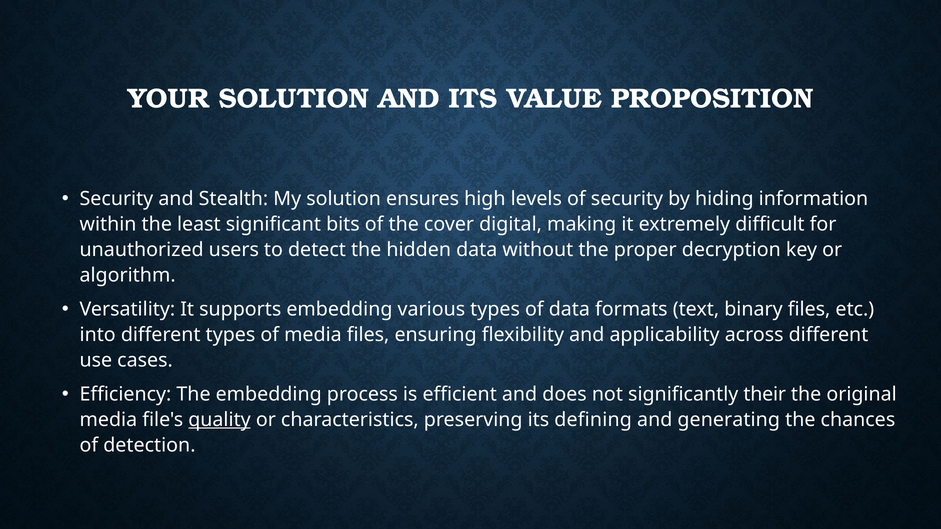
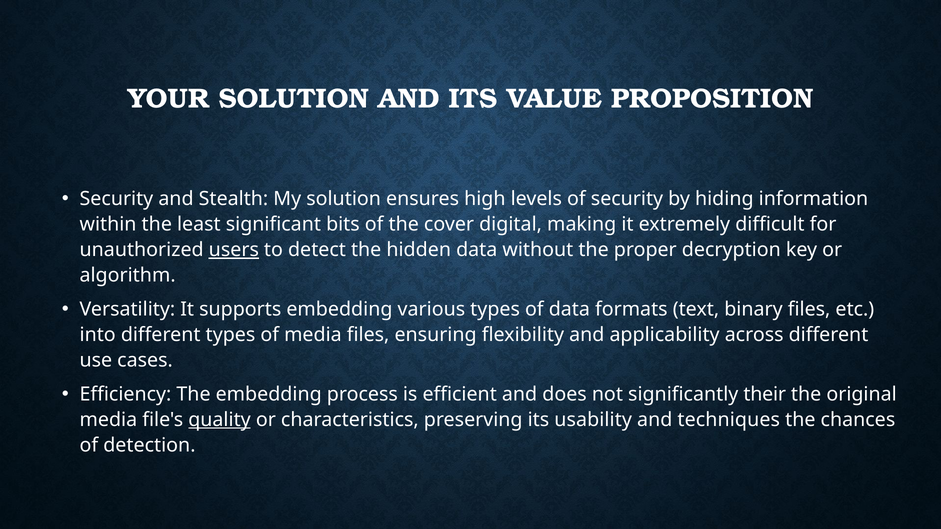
users underline: none -> present
defining: defining -> usability
generating: generating -> techniques
